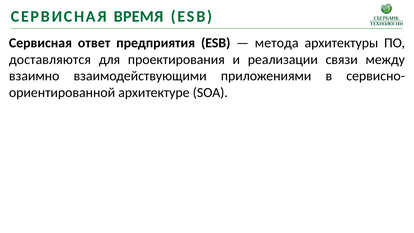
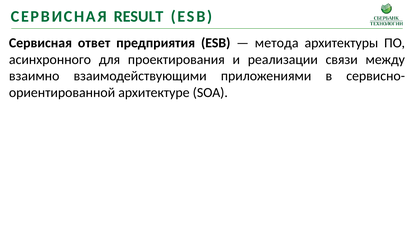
ВРЕМЯ: ВРЕМЯ -> RESULT
доставляются: доставляются -> асинхронного
